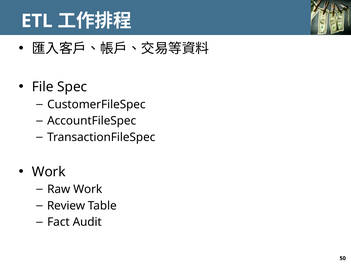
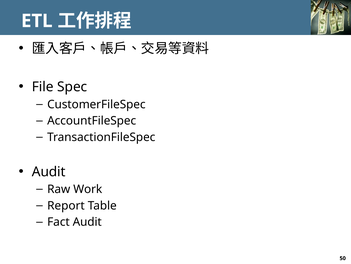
Work at (49, 171): Work -> Audit
Review: Review -> Report
